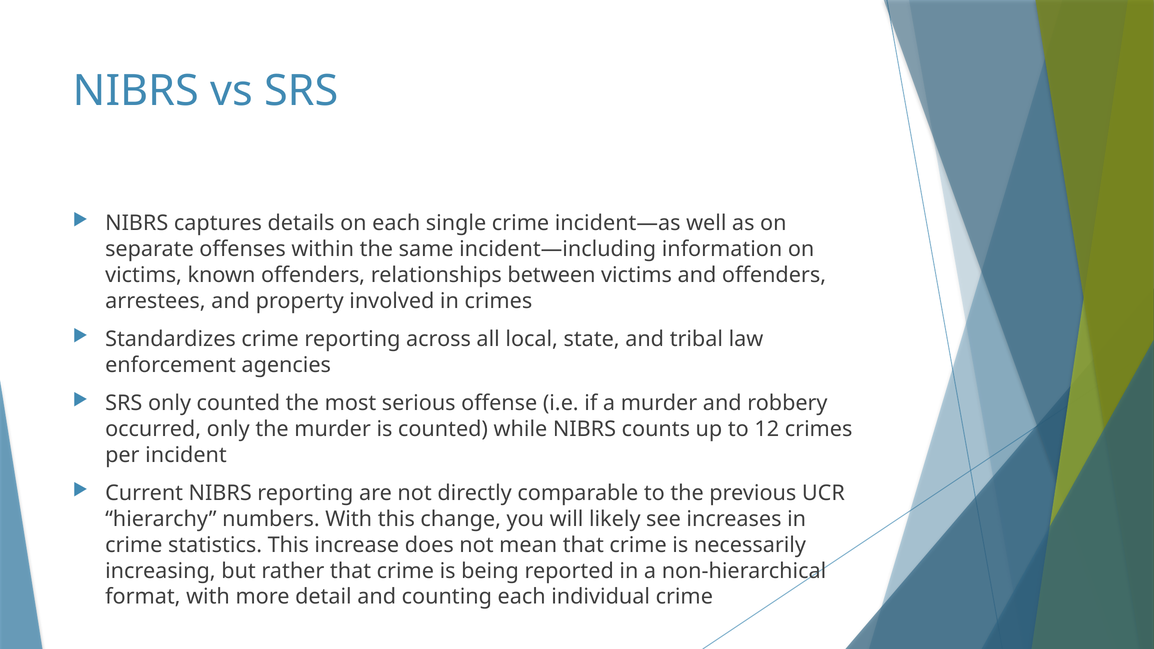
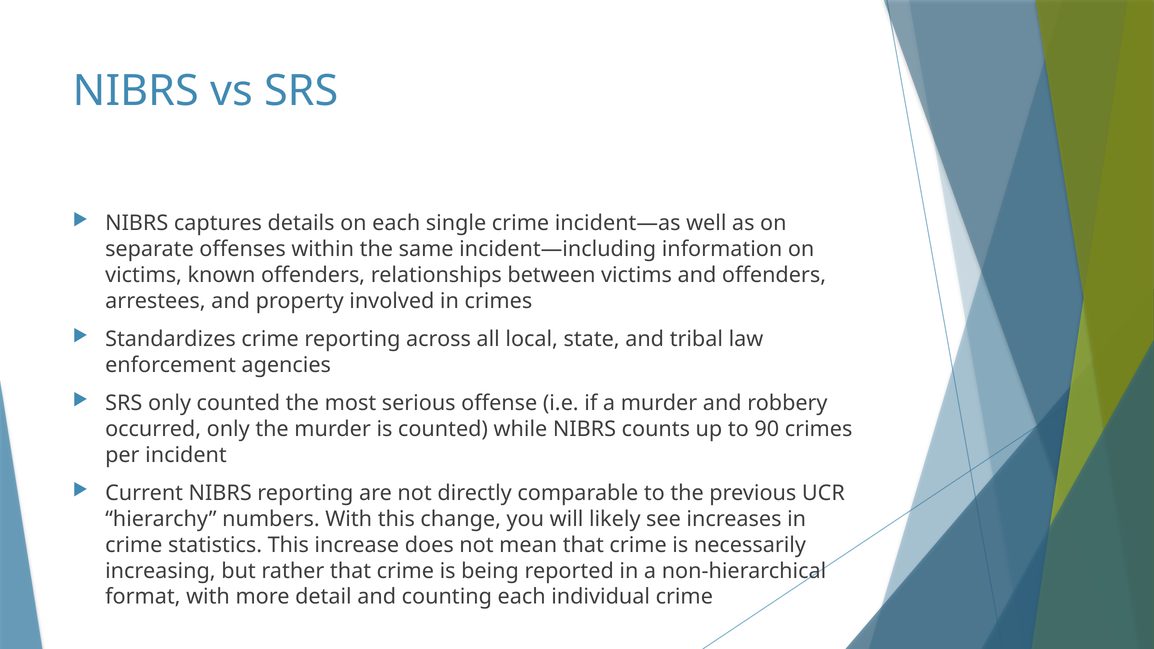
12: 12 -> 90
